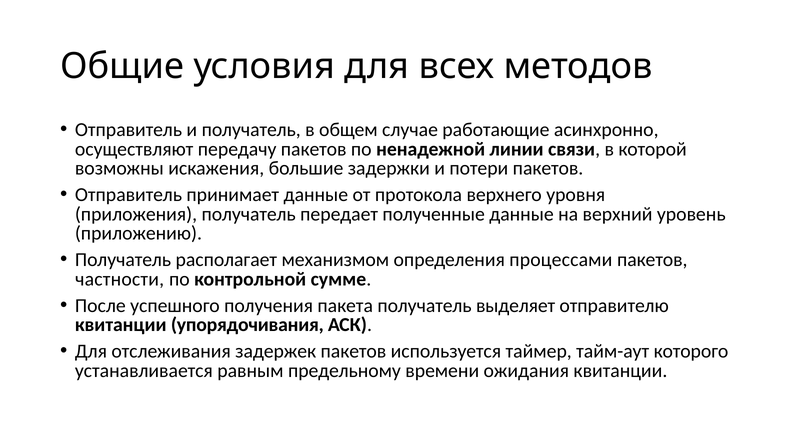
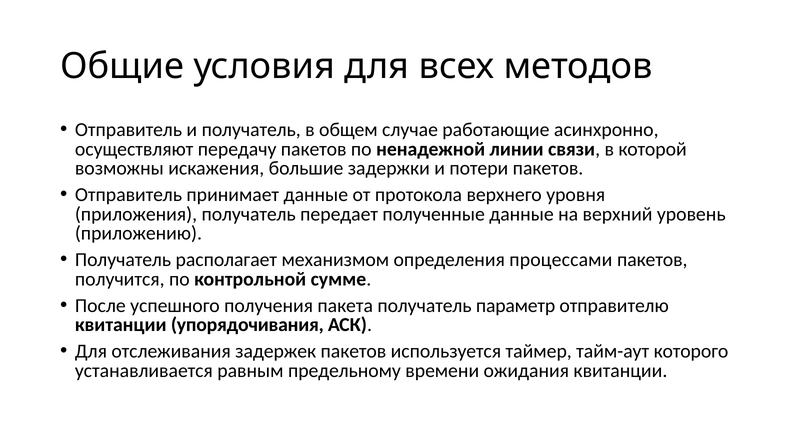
частности: частности -> получится
выделяет: выделяет -> параметр
